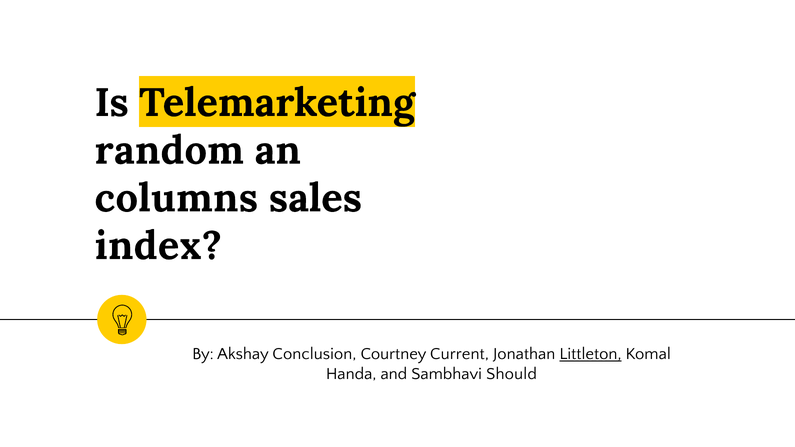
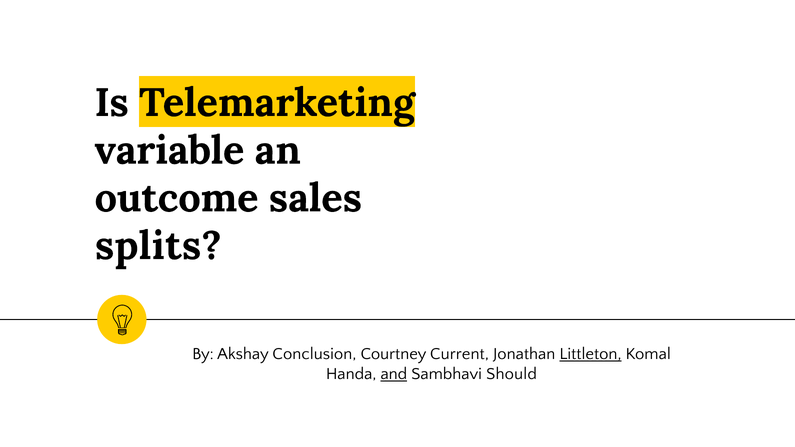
random: random -> variable
columns: columns -> outcome
index: index -> splits
and underline: none -> present
